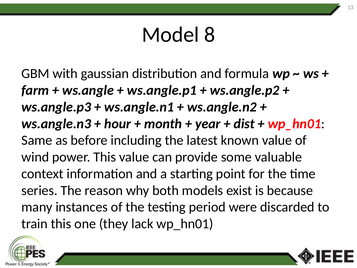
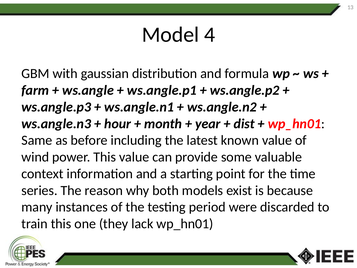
8: 8 -> 4
